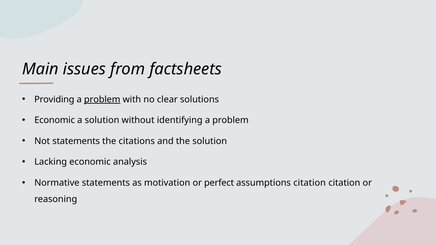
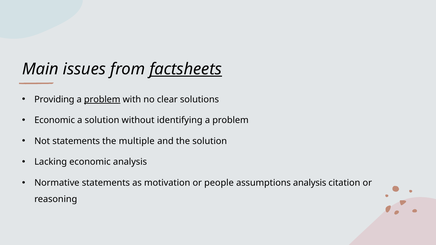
factsheets underline: none -> present
citations: citations -> multiple
perfect: perfect -> people
assumptions citation: citation -> analysis
